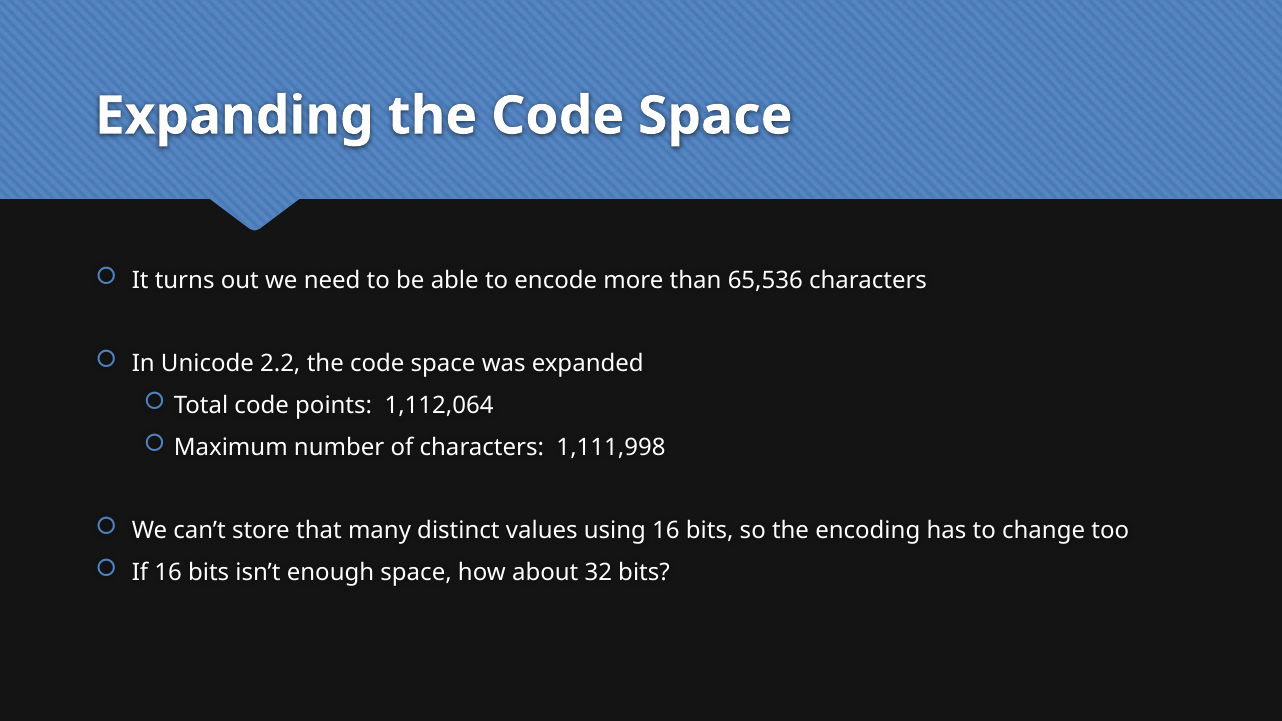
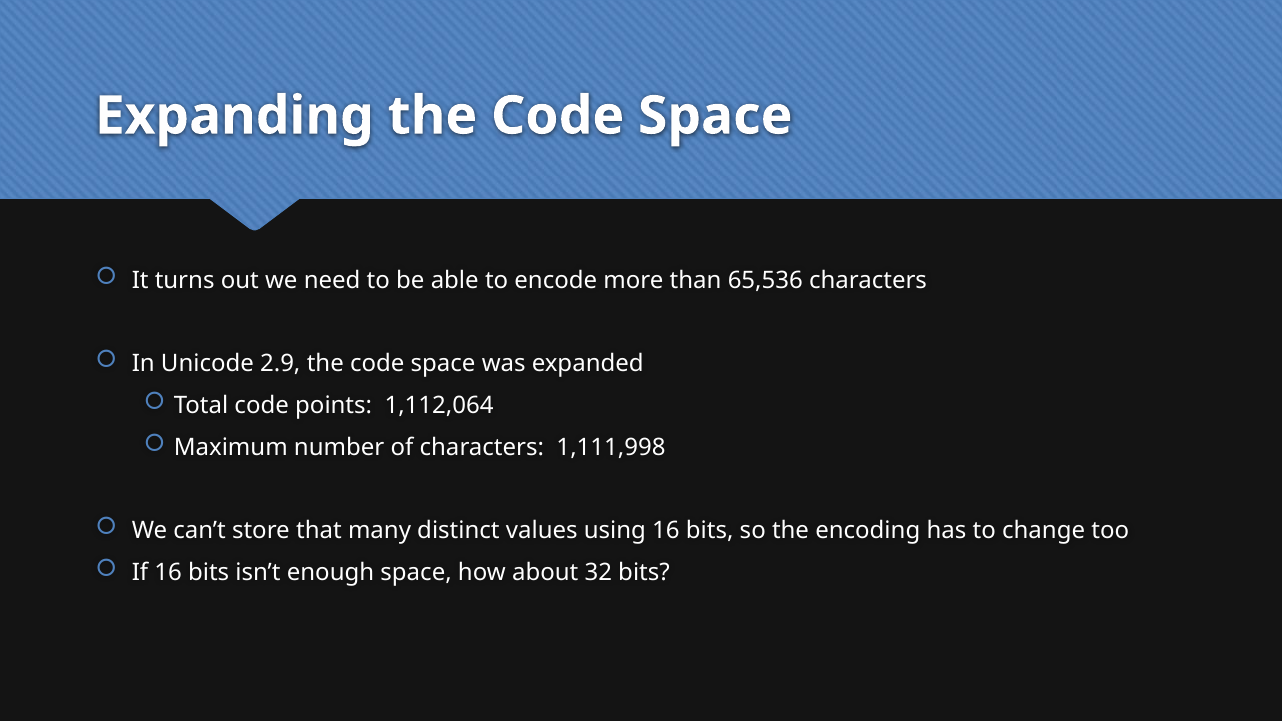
2.2: 2.2 -> 2.9
